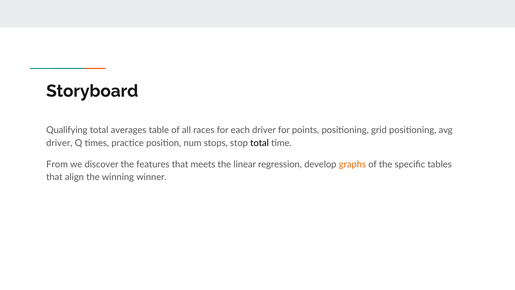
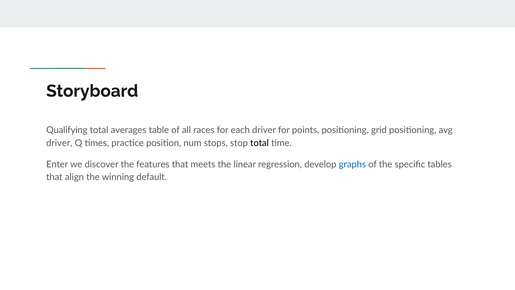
From: From -> Enter
graphs colour: orange -> blue
winner: winner -> default
